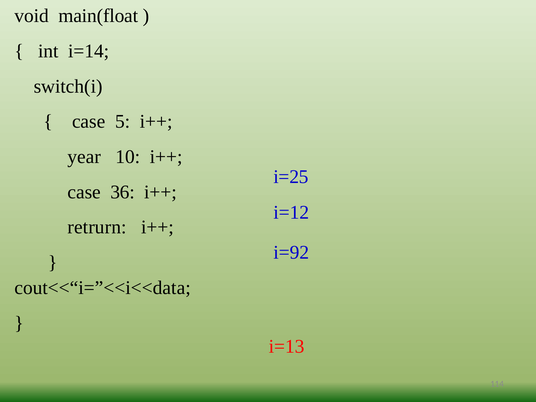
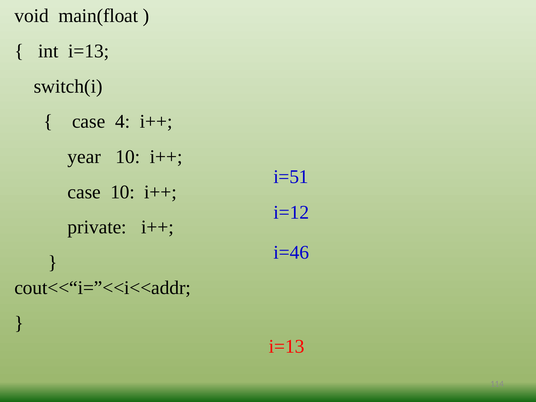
int i=14: i=14 -> i=13
5: 5 -> 4
i=25: i=25 -> i=51
case 36: 36 -> 10
retrurn: retrurn -> private
i=92: i=92 -> i=46
cout<<“i=”<<i<<data: cout<<“i=”<<i<<data -> cout<<“i=”<<i<<addr
